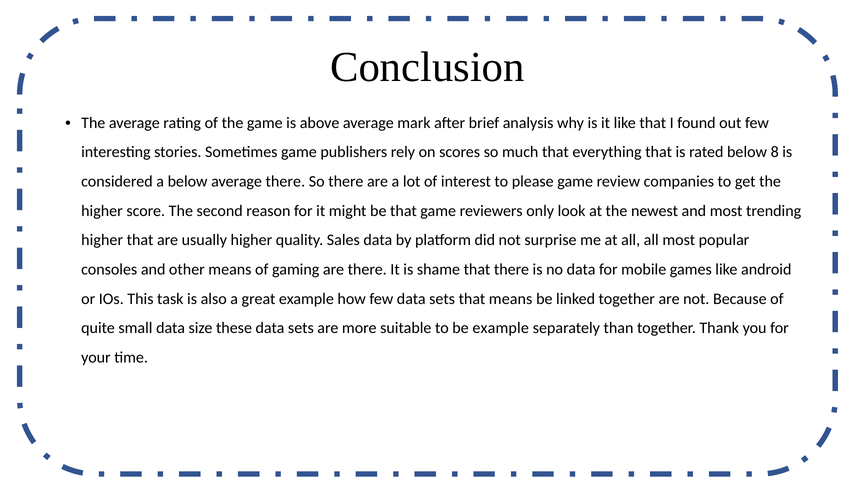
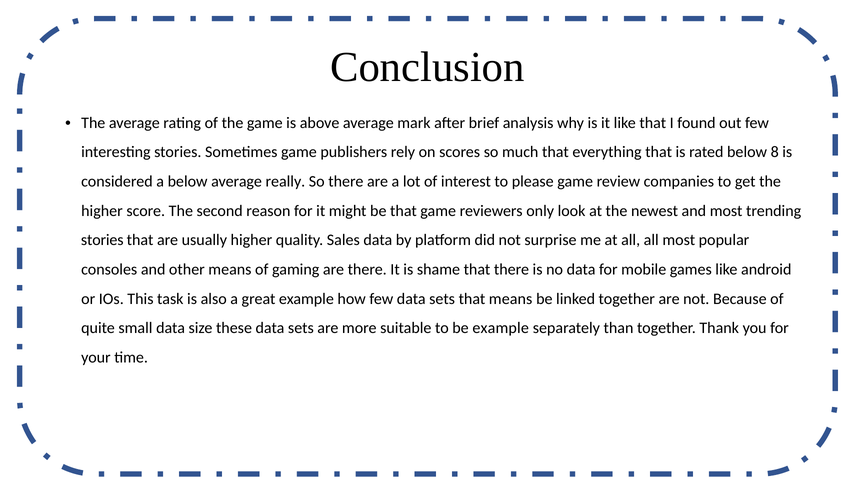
average there: there -> really
higher at (102, 240): higher -> stories
